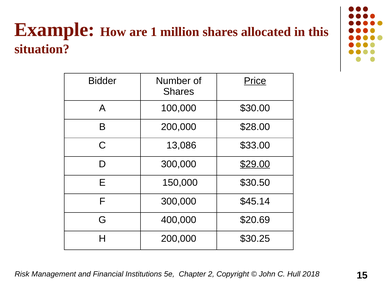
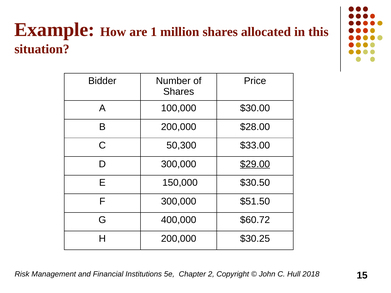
Price underline: present -> none
13,086: 13,086 -> 50,300
$45.14: $45.14 -> $51.50
$20.69: $20.69 -> $60.72
